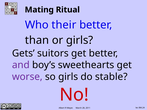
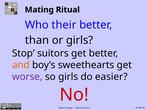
Gets: Gets -> Stop
and colour: purple -> orange
stable: stable -> easier
